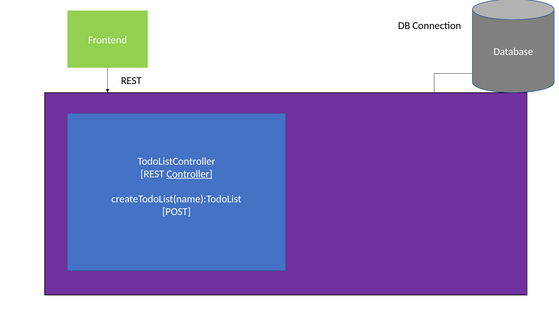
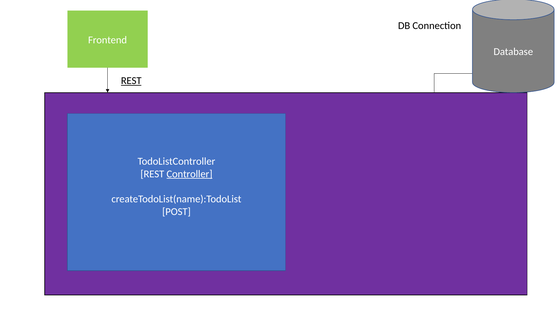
REST at (131, 81) underline: none -> present
